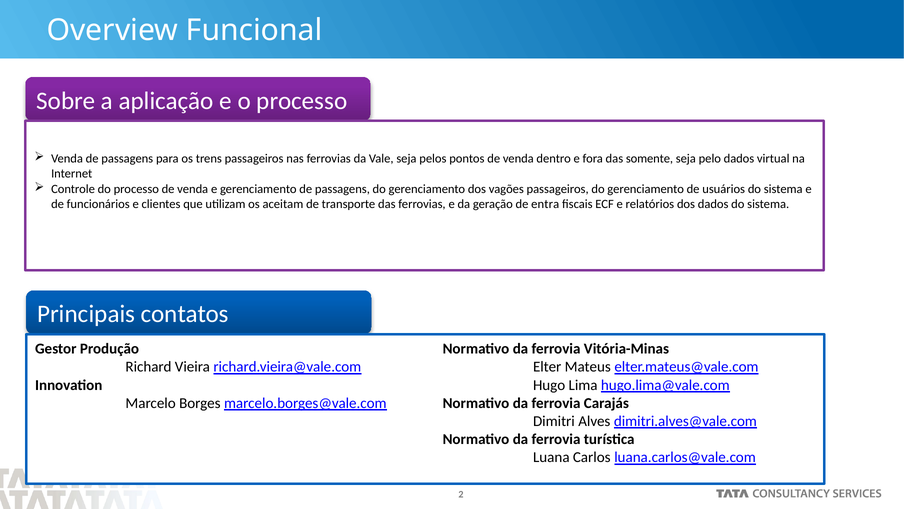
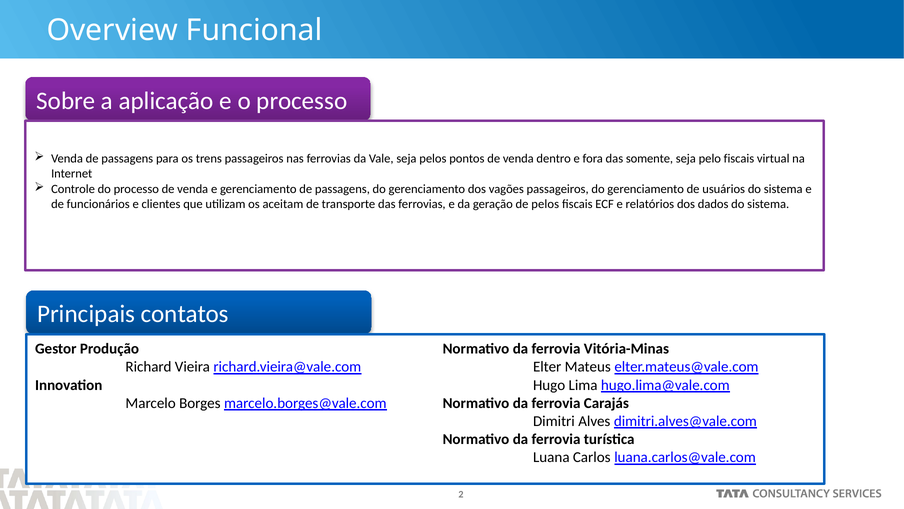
pelo dados: dados -> fiscais
de entra: entra -> pelos
